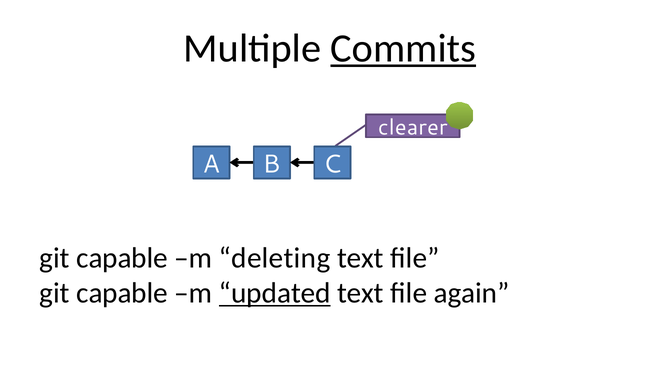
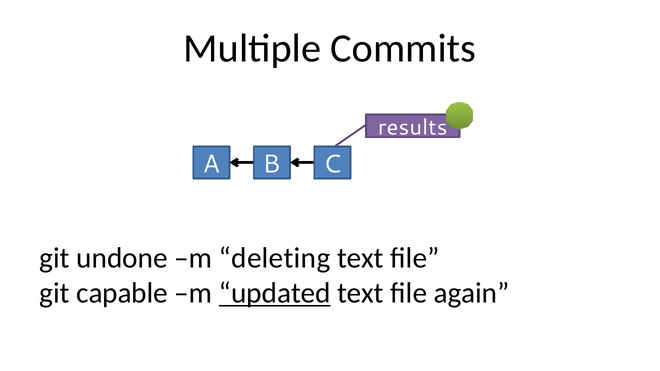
Commits underline: present -> none
clearer: clearer -> results
capable at (122, 258): capable -> undone
